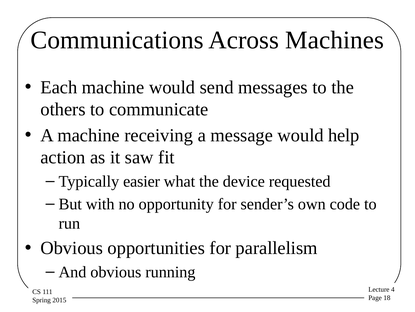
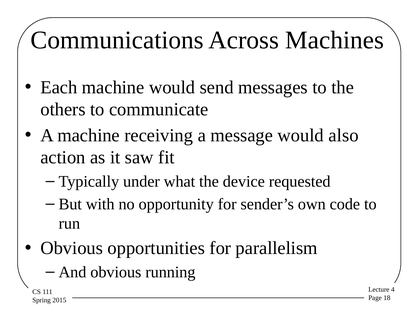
help: help -> also
easier: easier -> under
